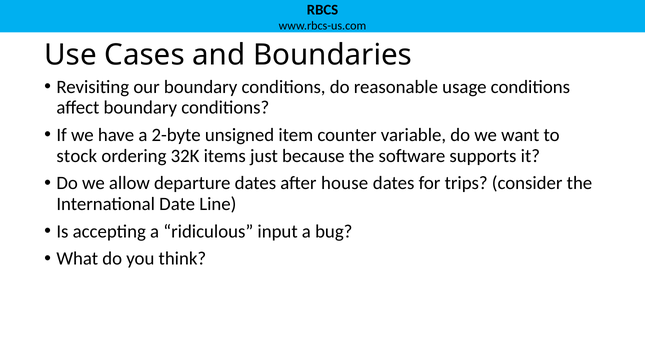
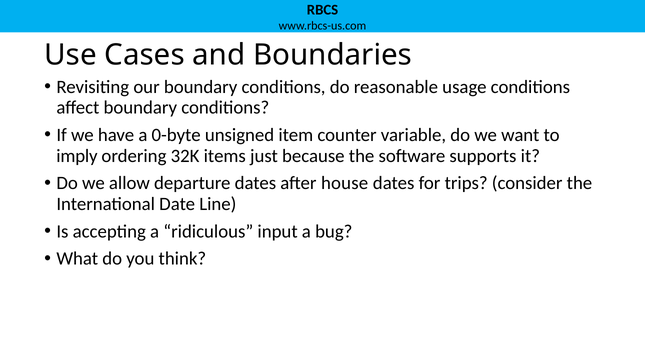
2-byte: 2-byte -> 0-byte
stock: stock -> imply
